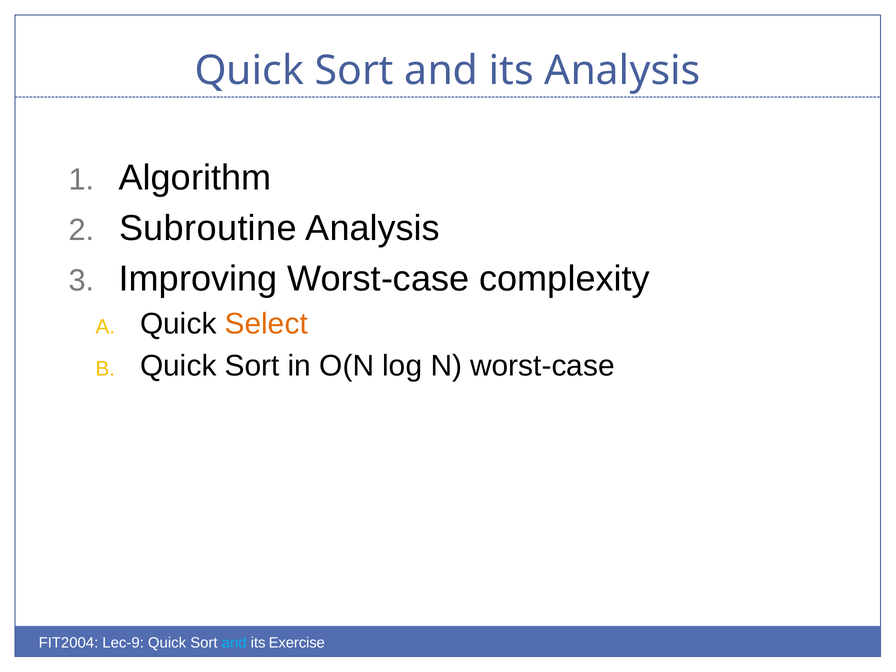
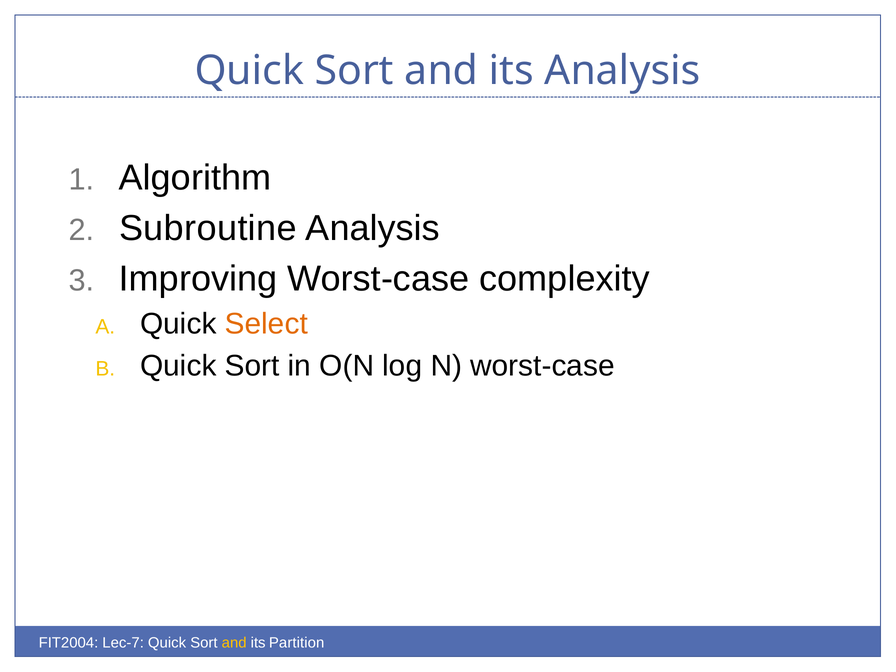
Lec-9: Lec-9 -> Lec-7
and at (234, 643) colour: light blue -> yellow
Exercise: Exercise -> Partition
